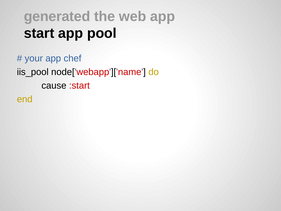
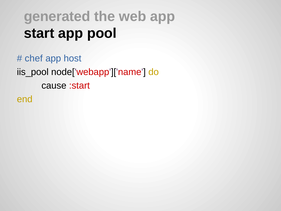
your: your -> chef
chef: chef -> host
